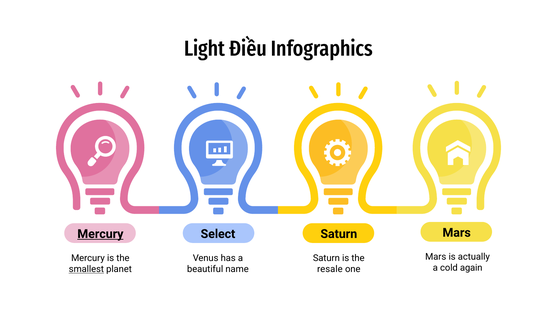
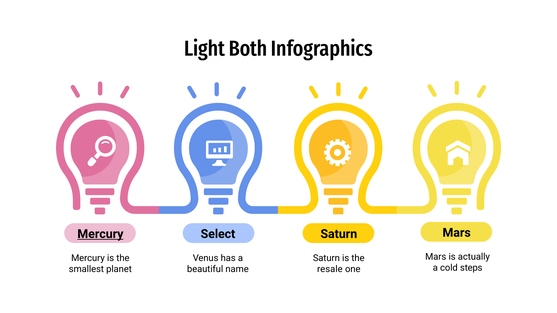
Điều: Điều -> Both
again: again -> steps
smallest underline: present -> none
